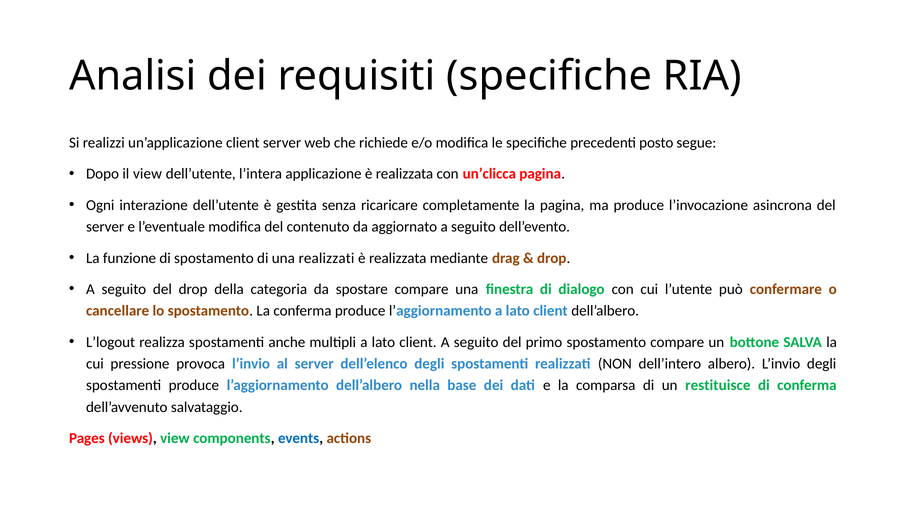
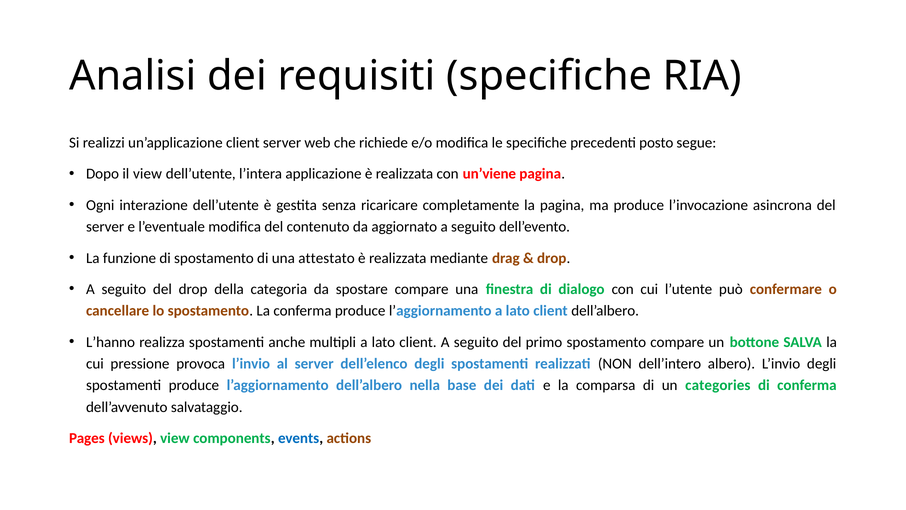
un’clicca: un’clicca -> un’viene
una realizzati: realizzati -> attestato
L’logout: L’logout -> L’hanno
restituisce: restituisce -> categories
